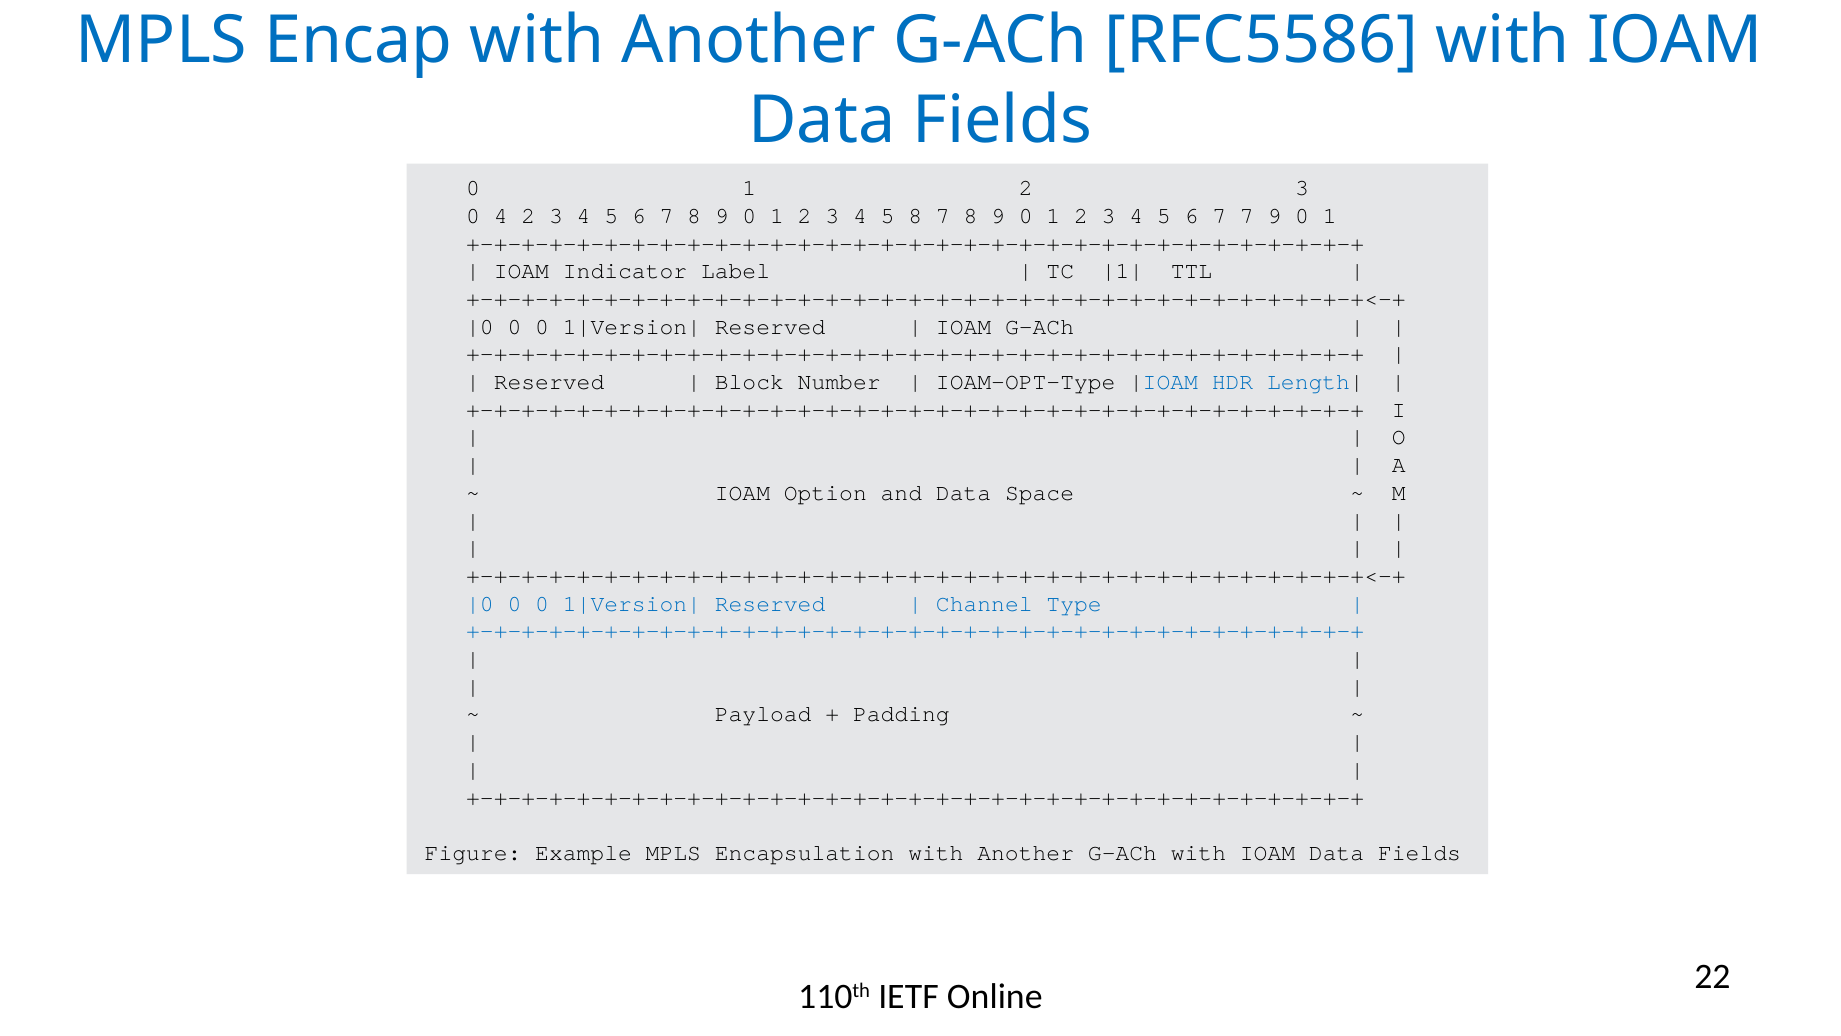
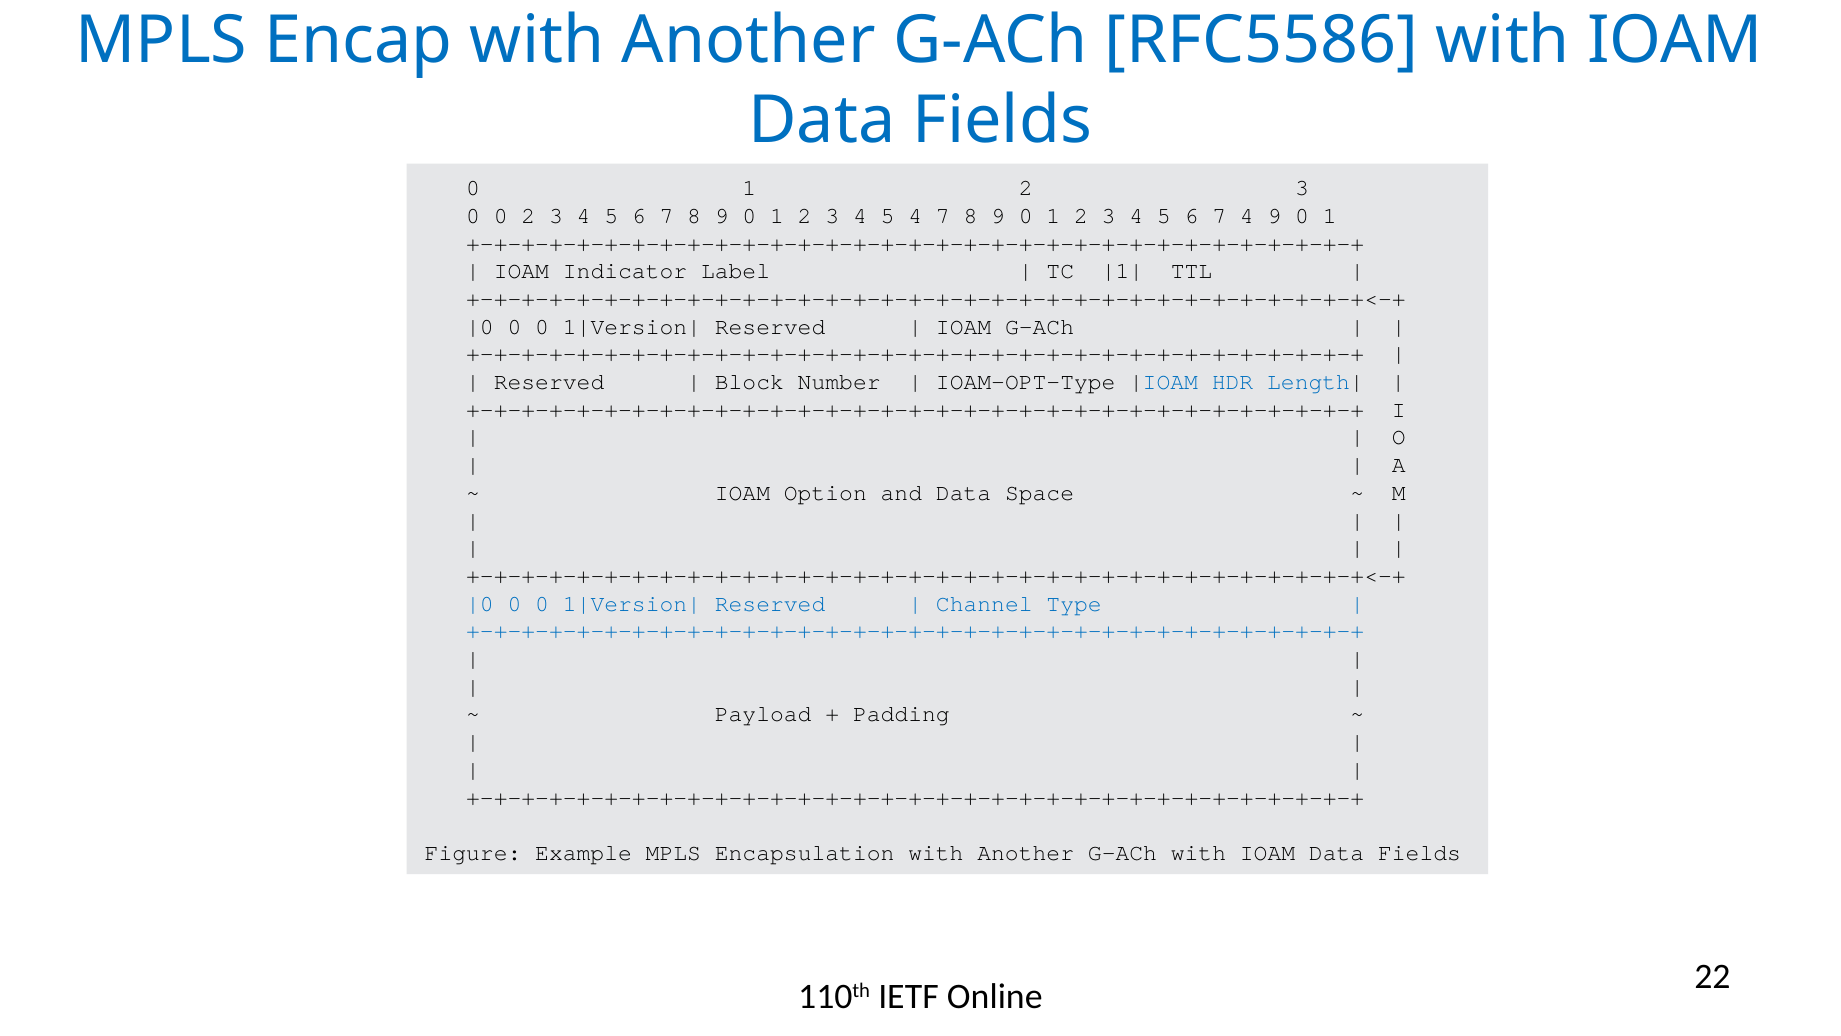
4 at (501, 216): 4 -> 0
5 8: 8 -> 4
7 7: 7 -> 4
